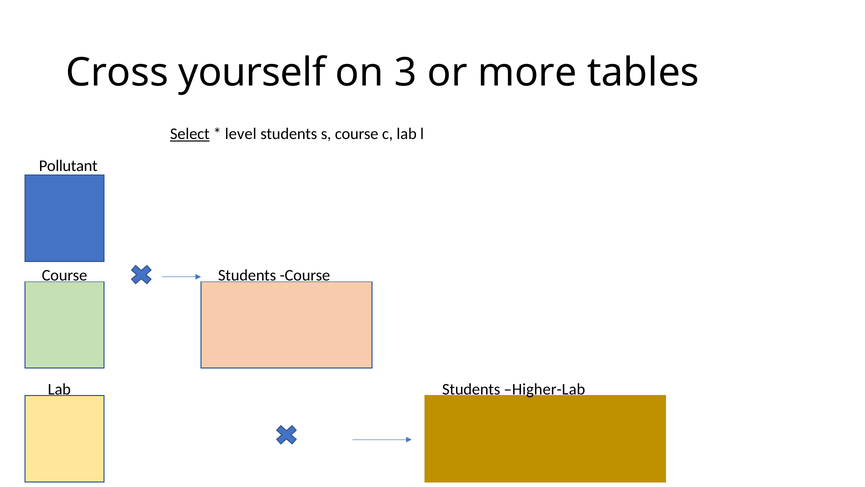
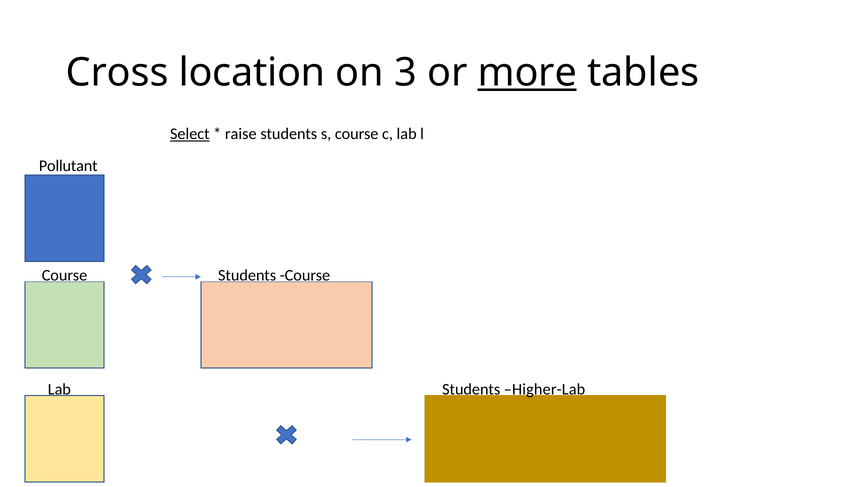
yourself: yourself -> location
more underline: none -> present
level: level -> raise
